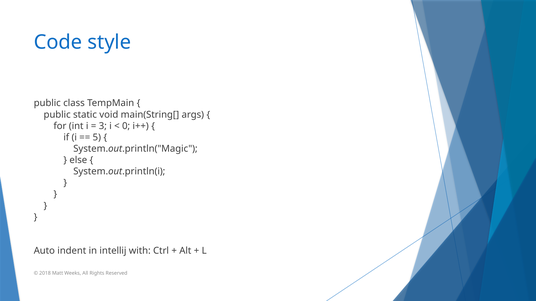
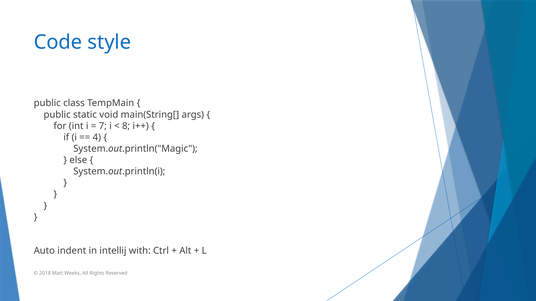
3: 3 -> 7
0: 0 -> 8
5: 5 -> 4
